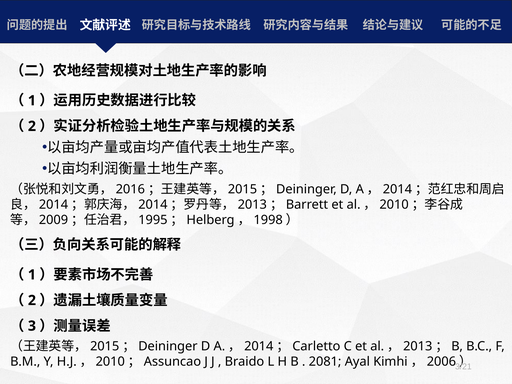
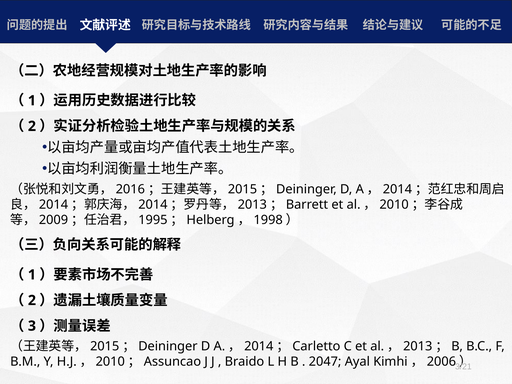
2081: 2081 -> 2047
